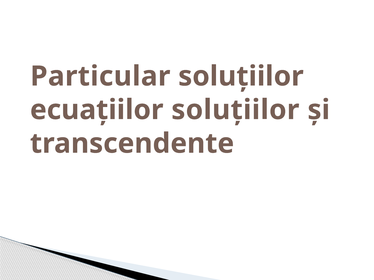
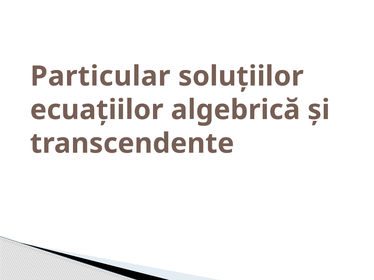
ecuațiilor soluțiilor: soluțiilor -> algebrică
